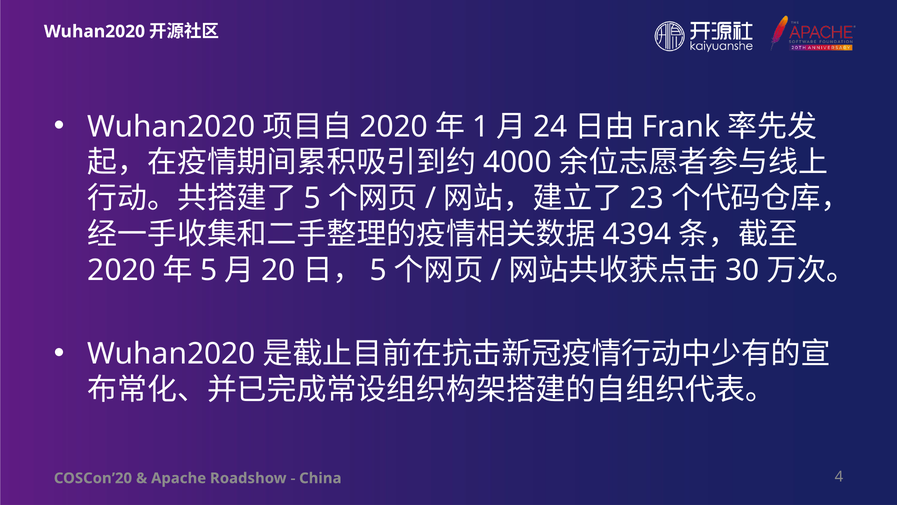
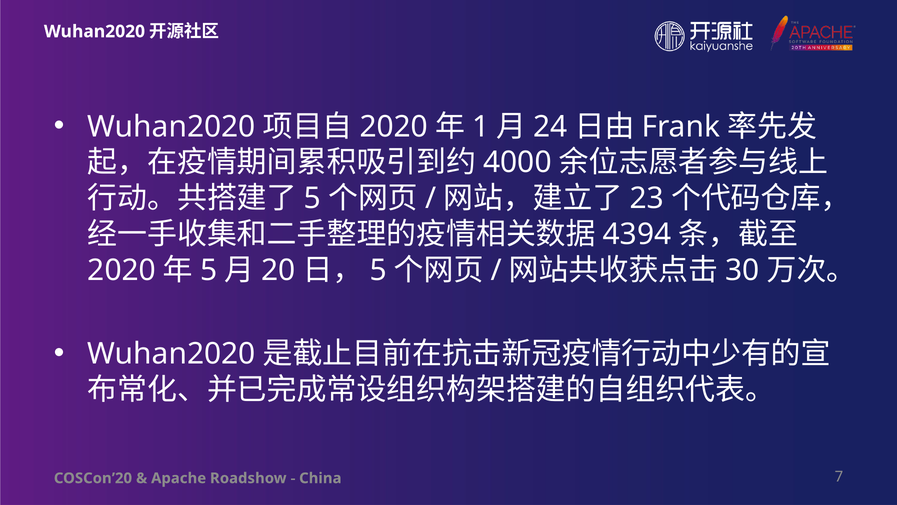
4: 4 -> 7
